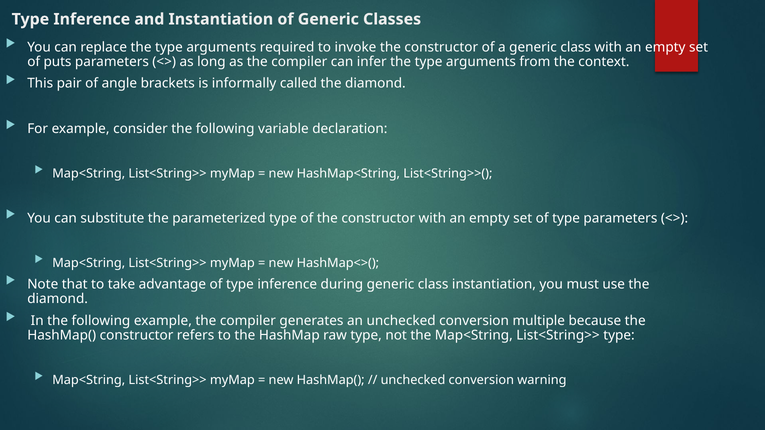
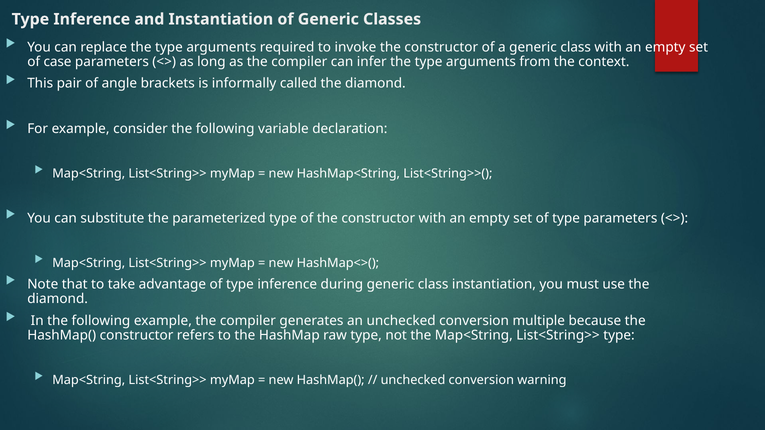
puts: puts -> case
